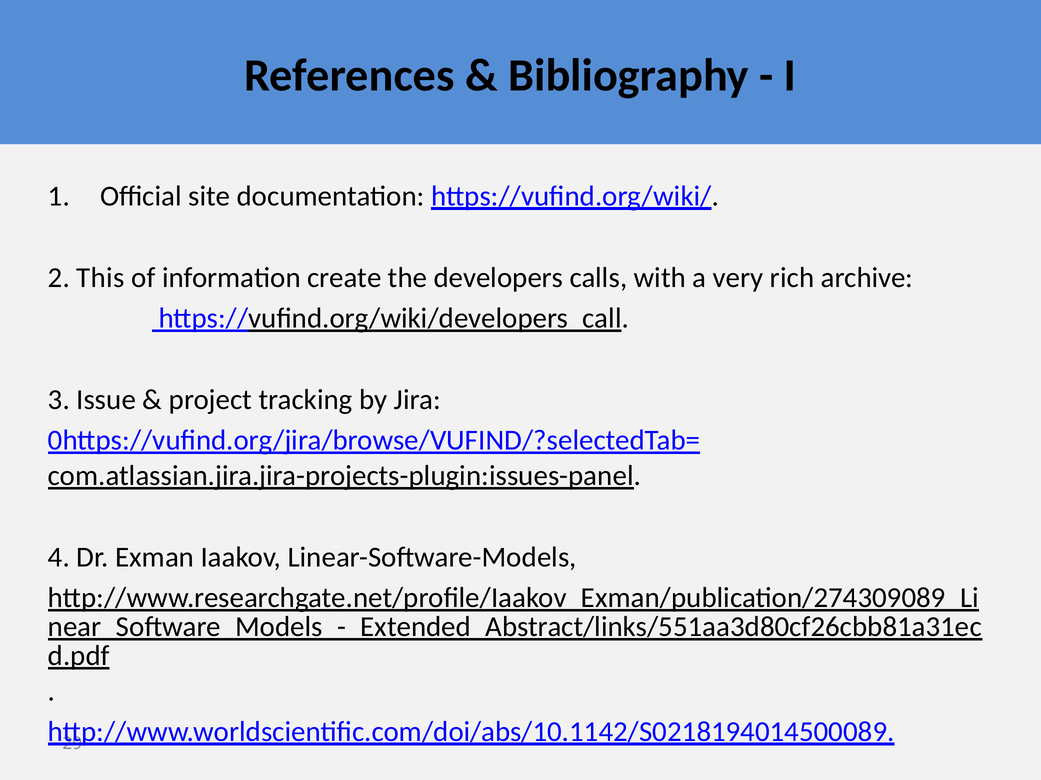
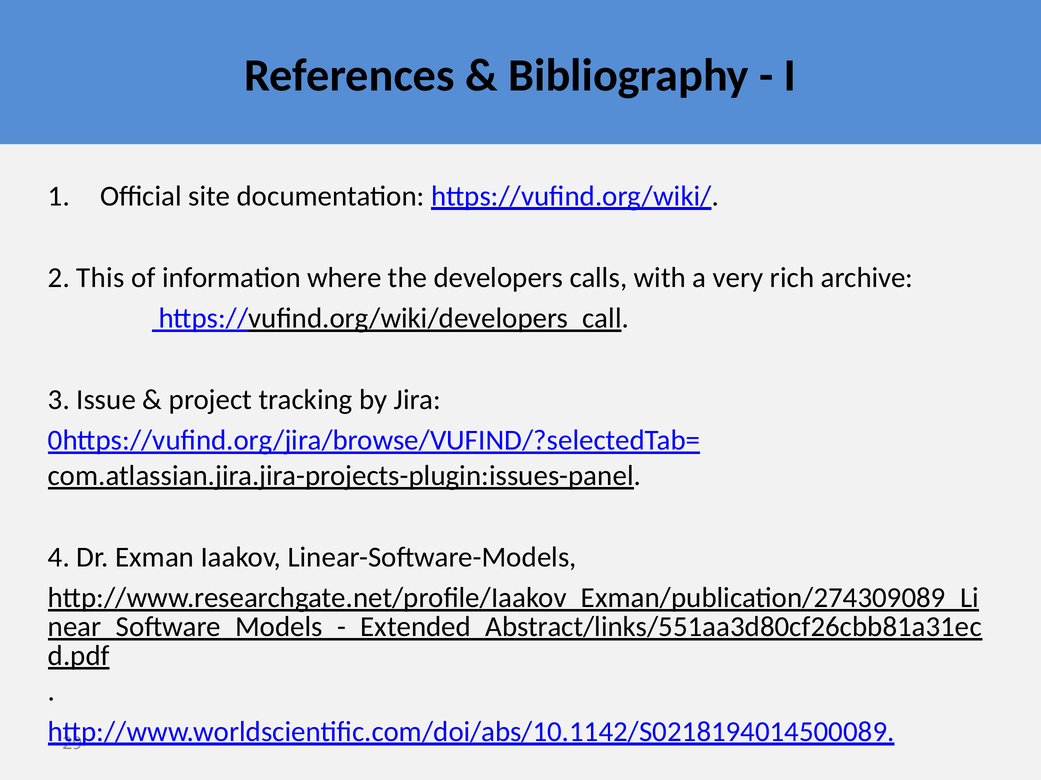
create: create -> where
